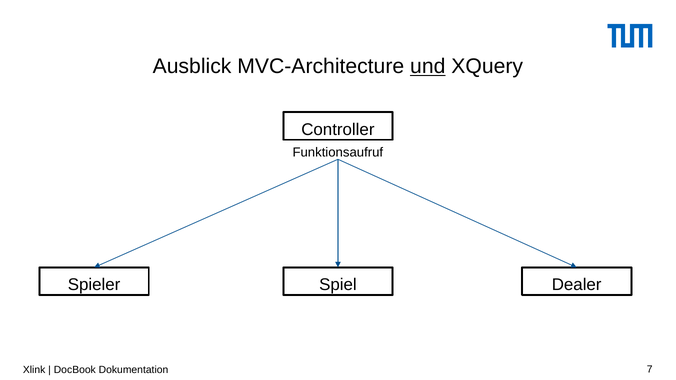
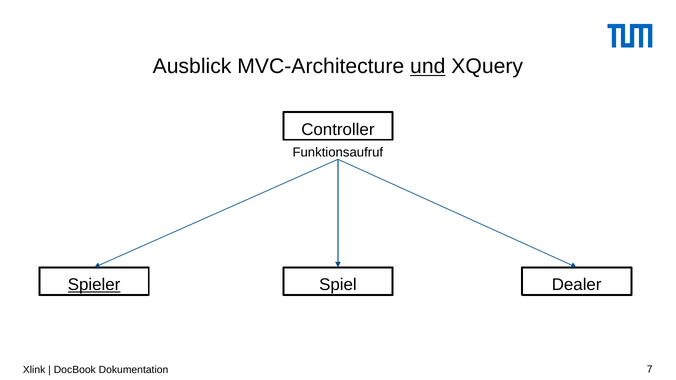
Spieler underline: none -> present
